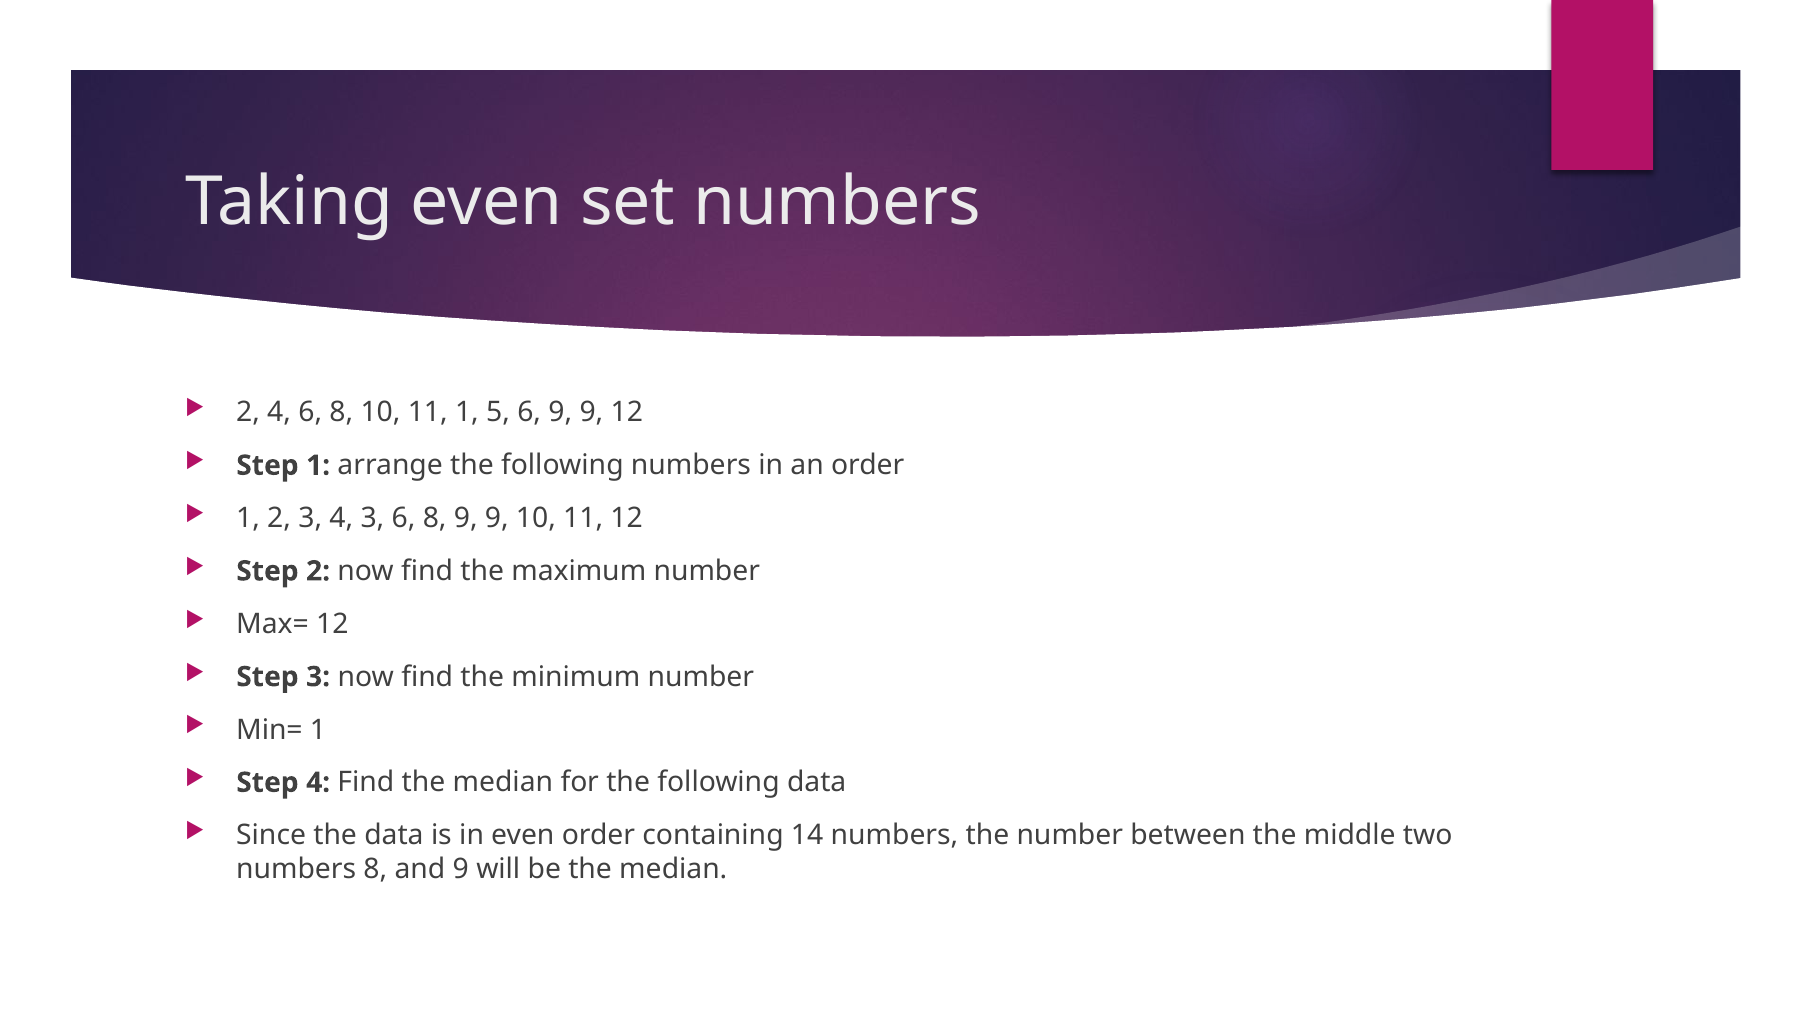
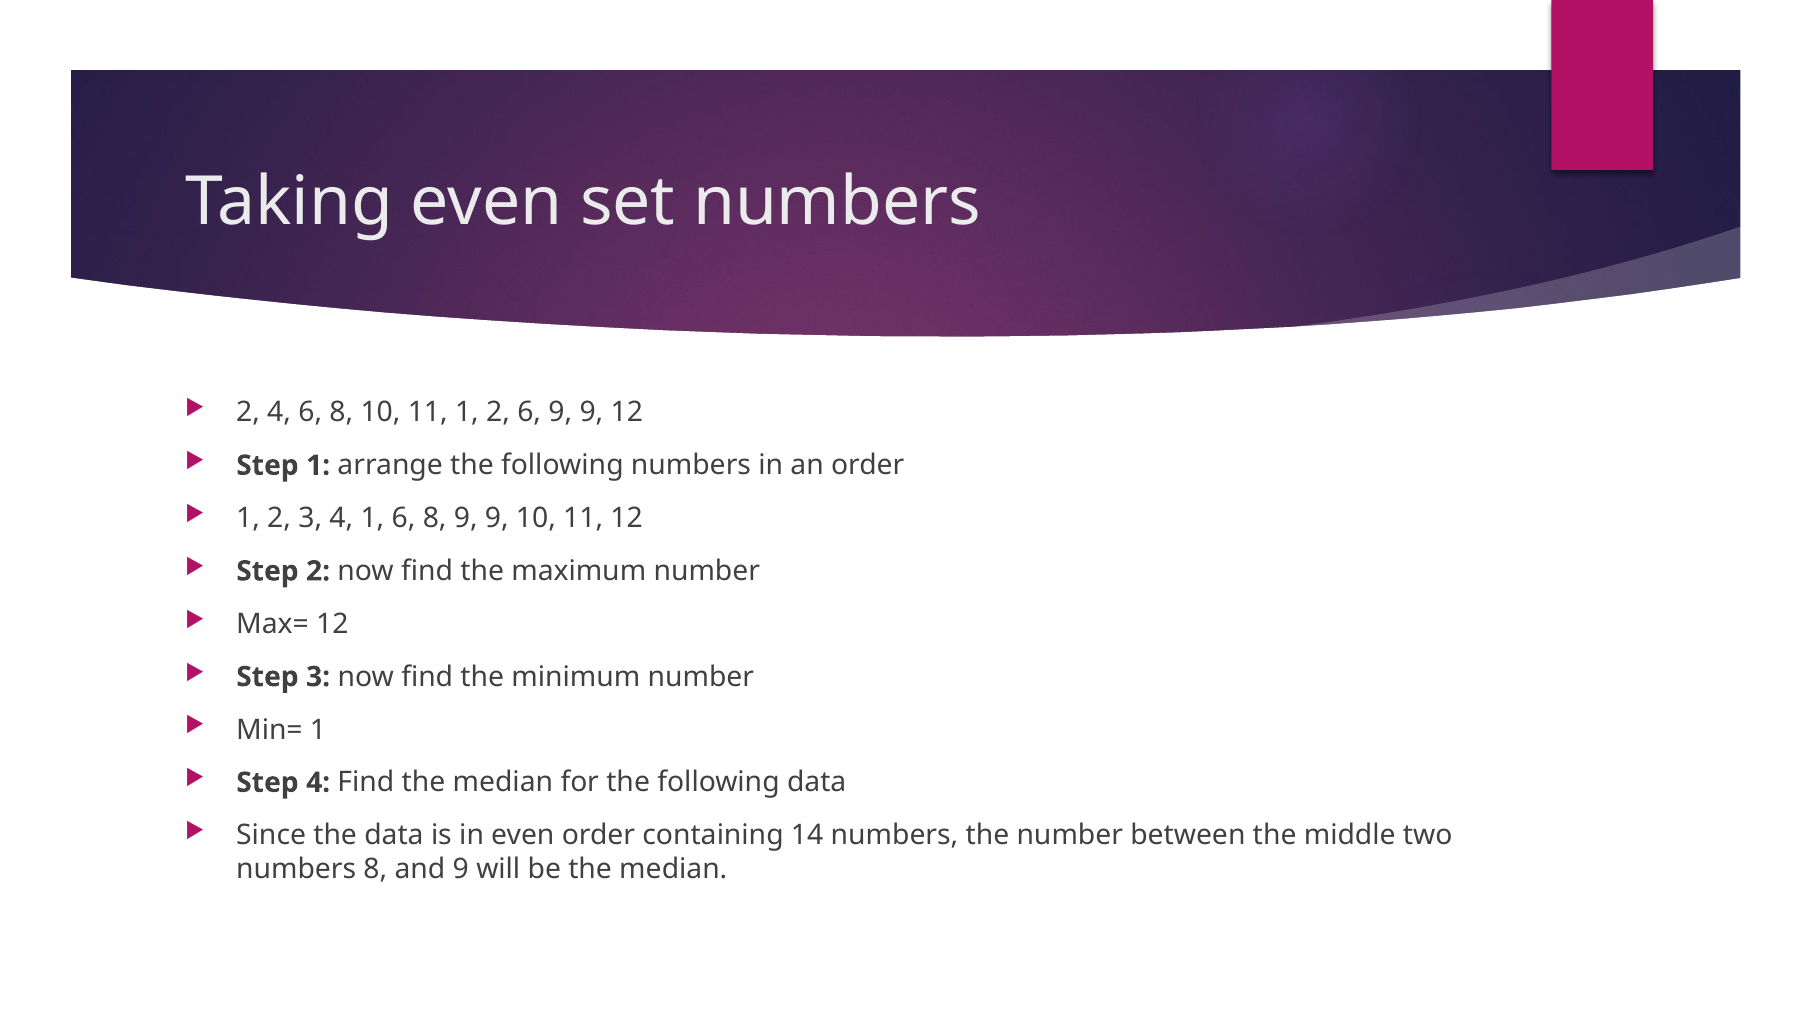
11 1 5: 5 -> 2
4 3: 3 -> 1
